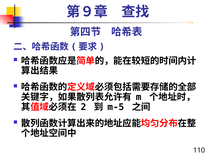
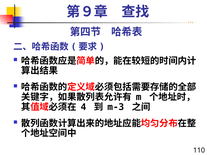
2: 2 -> 4
m-5: m-5 -> m-3
